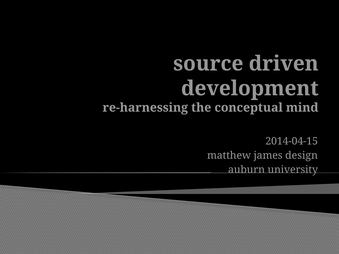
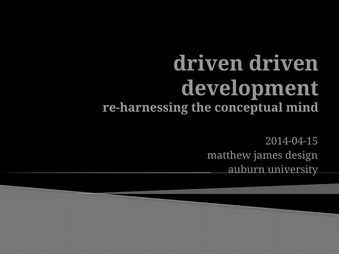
source at (208, 64): source -> driven
